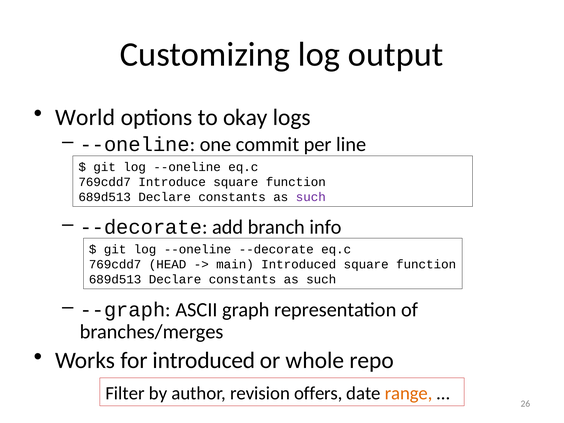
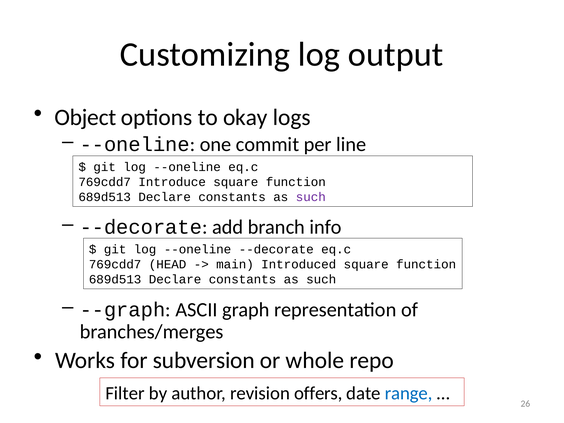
World: World -> Object
for introduced: introduced -> subversion
range colour: orange -> blue
